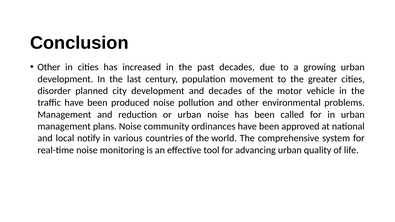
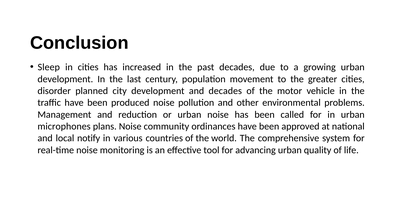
Other at (49, 67): Other -> Sleep
management at (64, 126): management -> microphones
